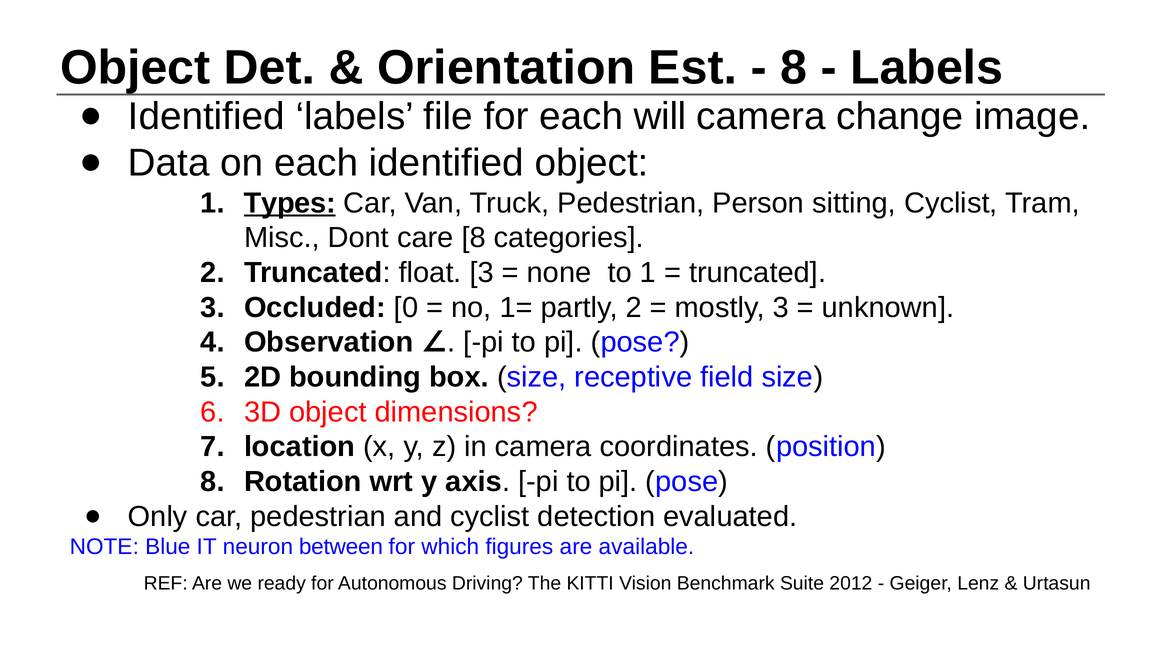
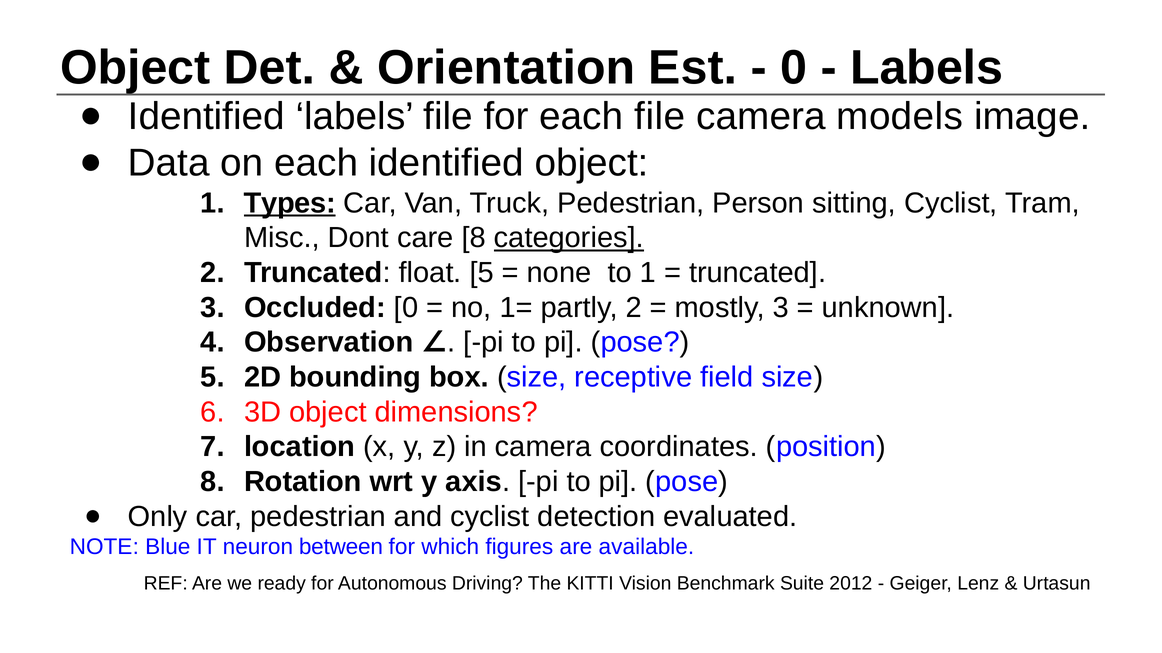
8 at (794, 68): 8 -> 0
each will: will -> file
change: change -> models
categories underline: none -> present
float 3: 3 -> 5
